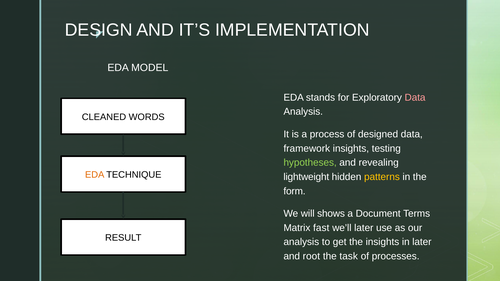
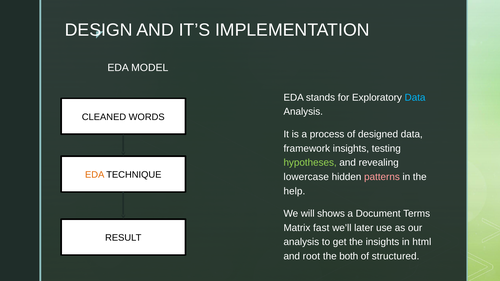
Data at (415, 98) colour: pink -> light blue
lightweight: lightweight -> lowercase
patterns colour: yellow -> pink
form: form -> help
in later: later -> html
task: task -> both
processes: processes -> structured
